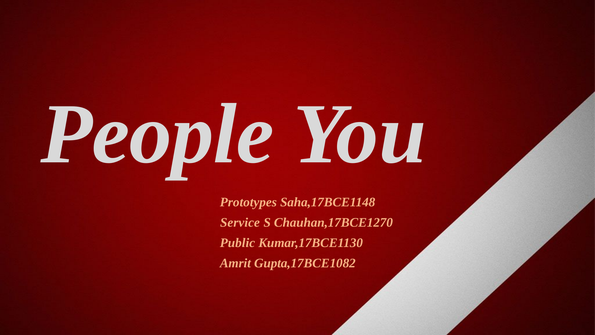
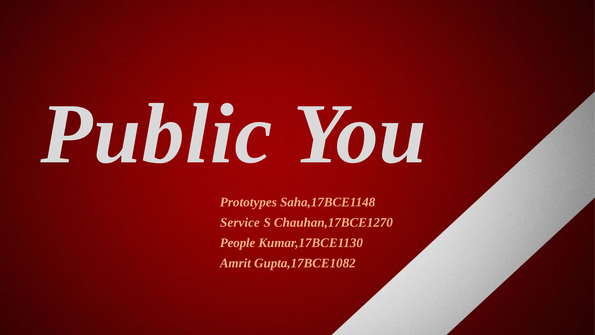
People: People -> Public
Public: Public -> People
